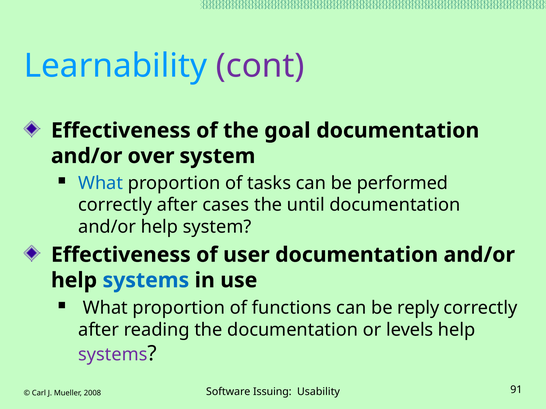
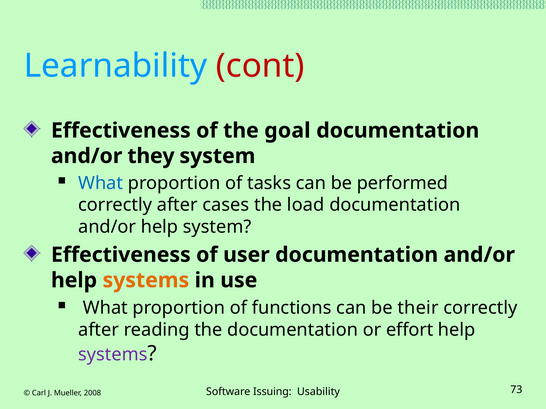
cont colour: purple -> red
over: over -> they
until: until -> load
systems at (146, 281) colour: blue -> orange
reply: reply -> their
levels: levels -> effort
91: 91 -> 73
